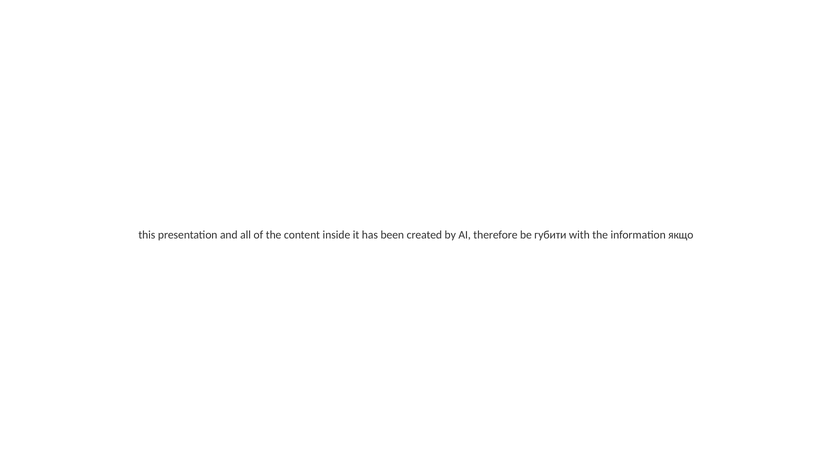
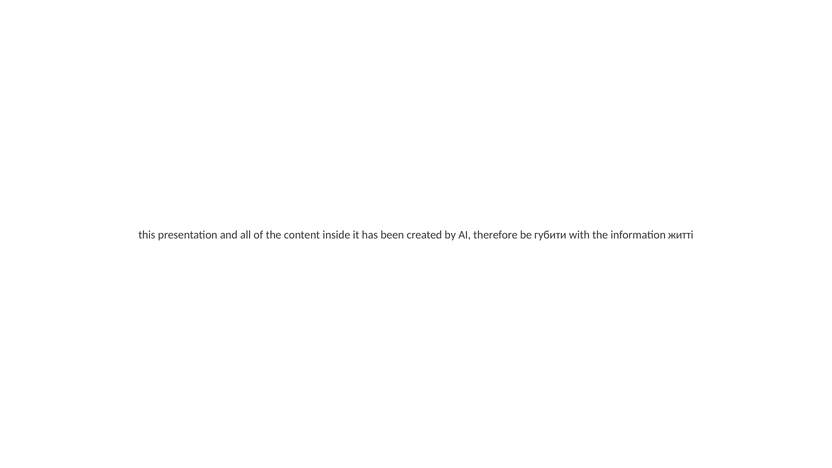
якщо: якщо -> житті
